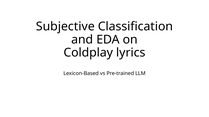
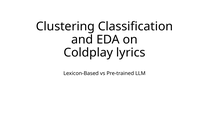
Subjective: Subjective -> Clustering
